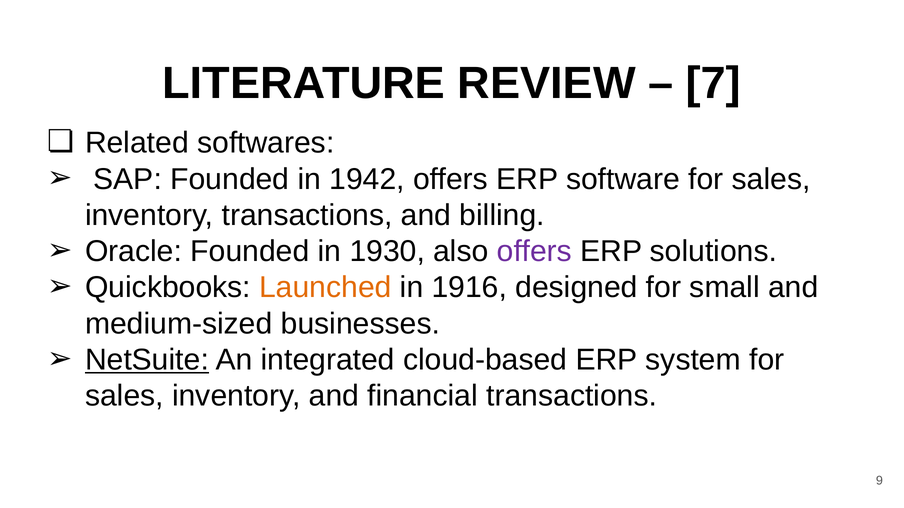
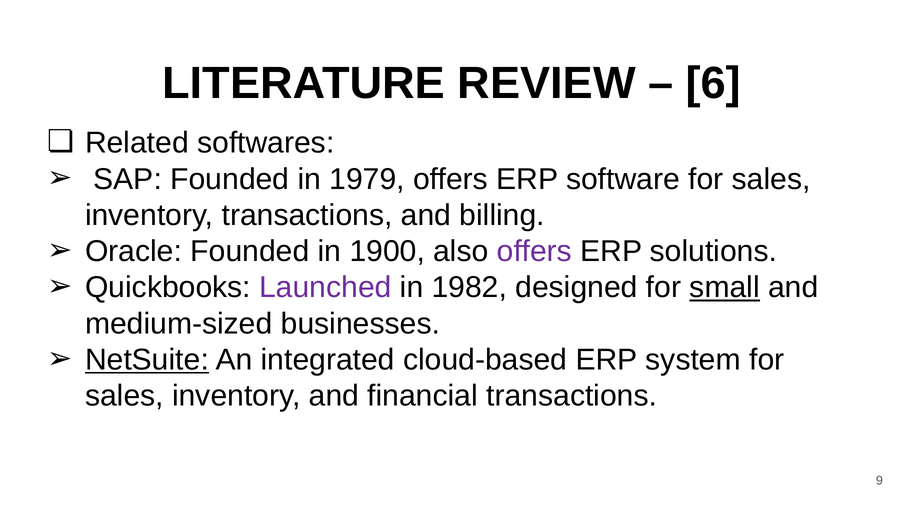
7: 7 -> 6
1942: 1942 -> 1979
1930: 1930 -> 1900
Launched colour: orange -> purple
1916: 1916 -> 1982
small underline: none -> present
